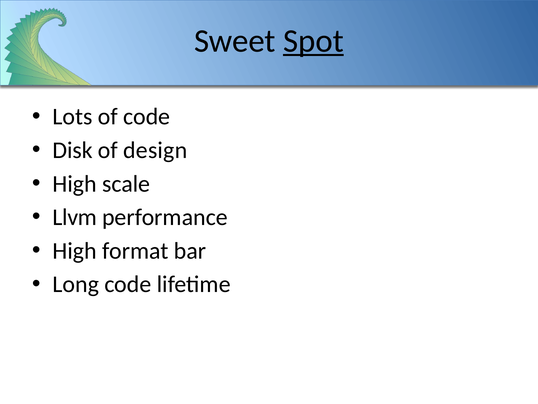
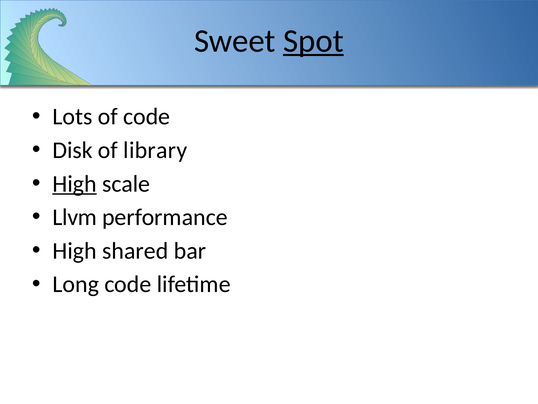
design: design -> library
High at (75, 184) underline: none -> present
format: format -> shared
